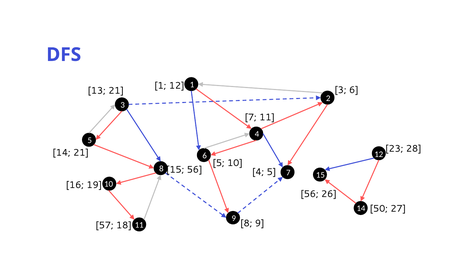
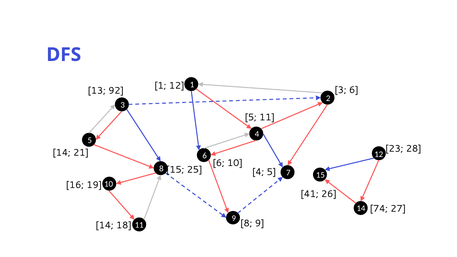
13 21: 21 -> 92
7 at (251, 117): 7 -> 5
5 at (219, 163): 5 -> 6
15 56: 56 -> 25
56 at (309, 194): 56 -> 41
50: 50 -> 74
57 at (104, 225): 57 -> 14
